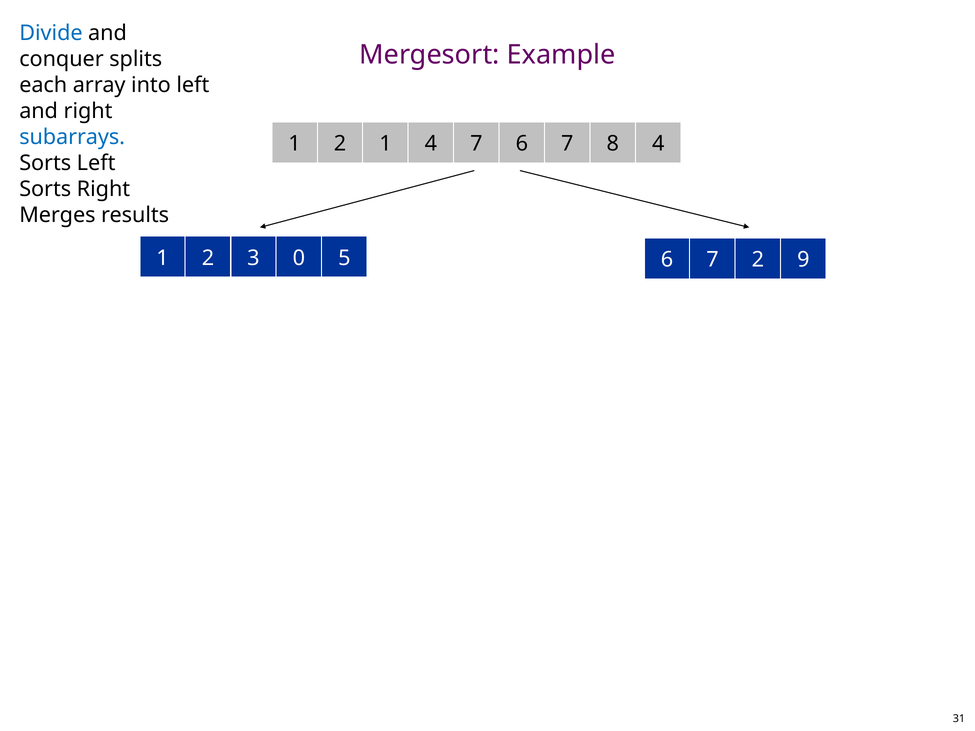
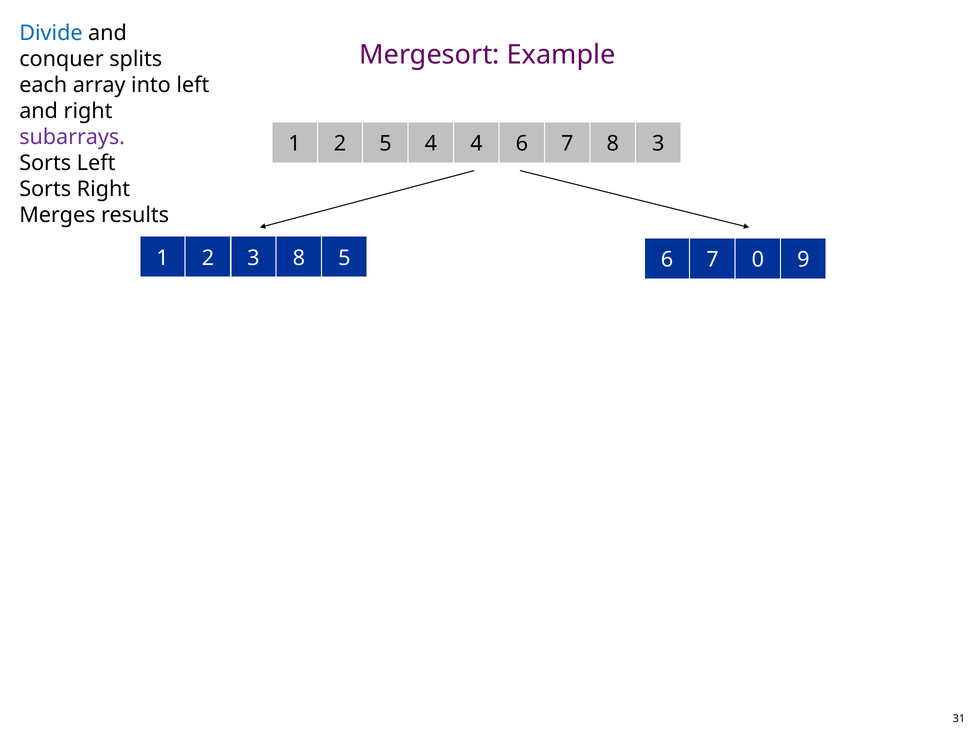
subarrays colour: blue -> purple
2 1: 1 -> 5
4 7: 7 -> 4
8 4: 4 -> 3
3 0: 0 -> 8
7 2: 2 -> 0
